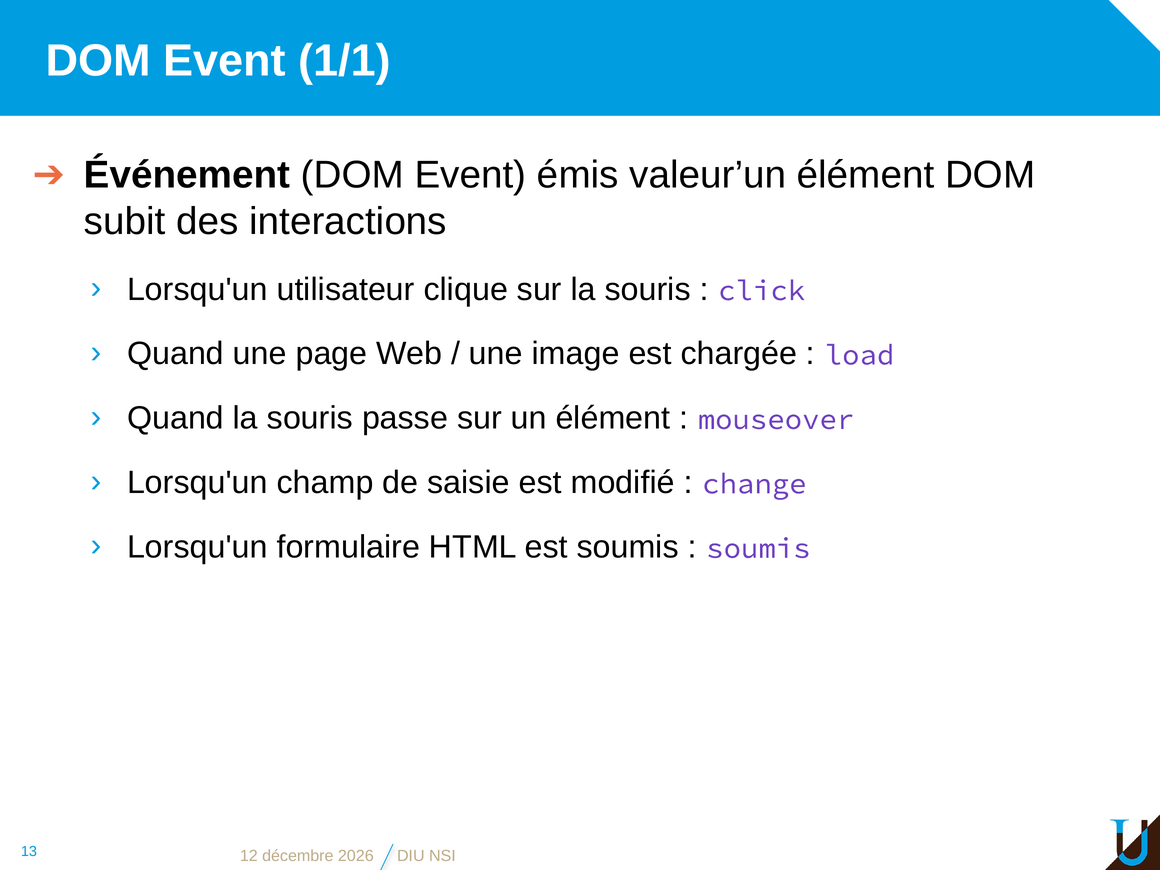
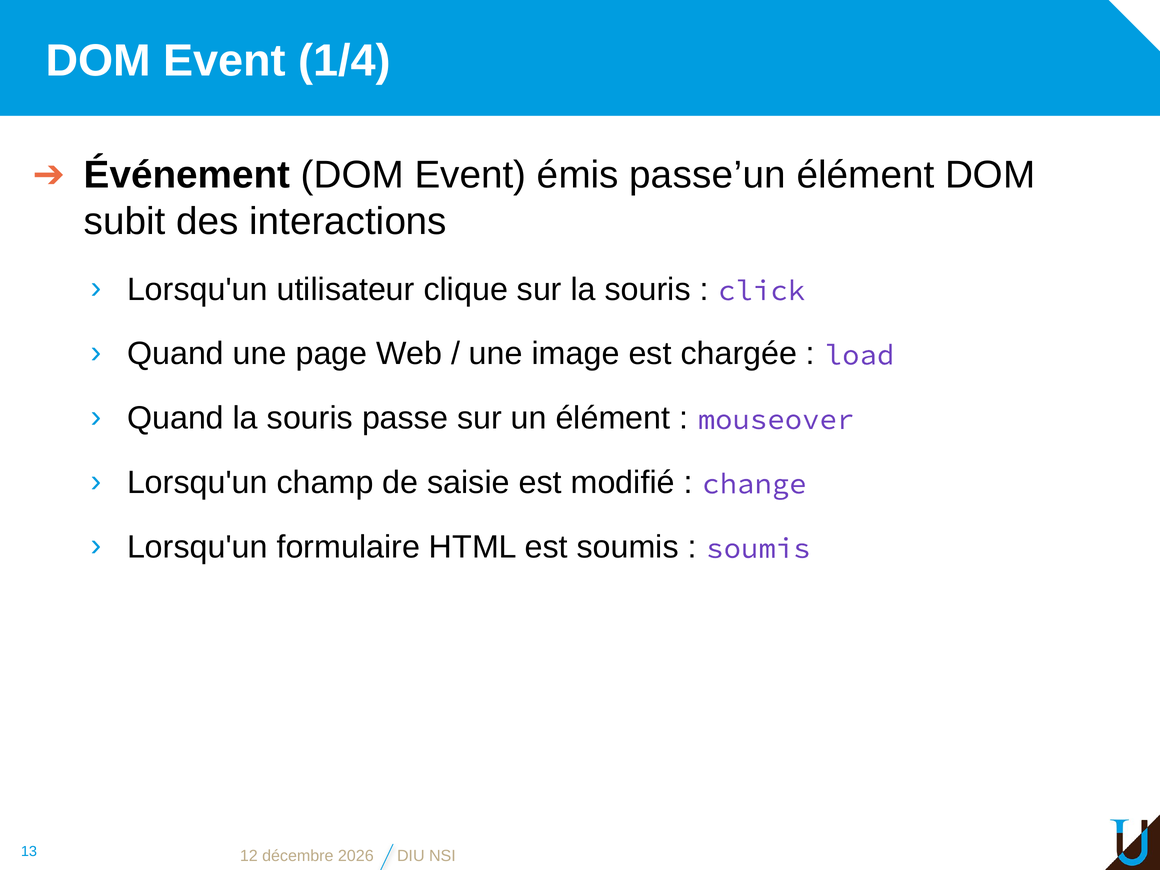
1/1: 1/1 -> 1/4
valeur’un: valeur’un -> passe’un
